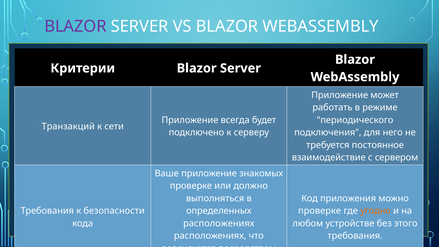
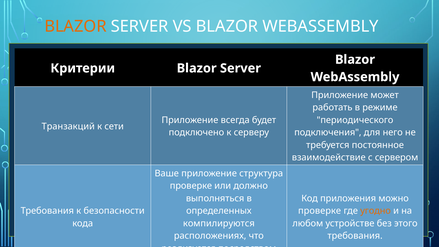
BLAZOR at (75, 27) colour: purple -> orange
знакомых: знакомых -> структура
расположениях at (219, 223): расположениях -> компилируются
